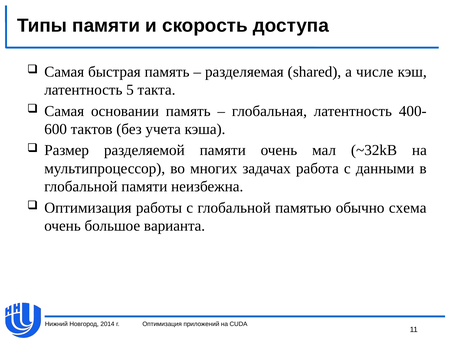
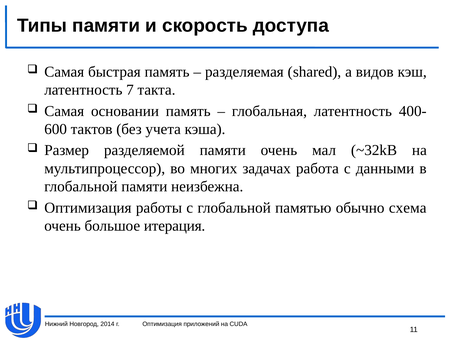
числе: числе -> видов
5: 5 -> 7
варианта: варианта -> итерация
